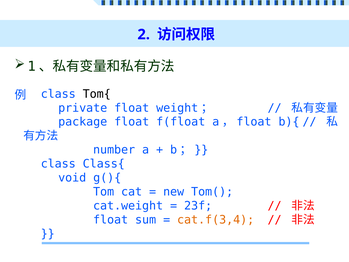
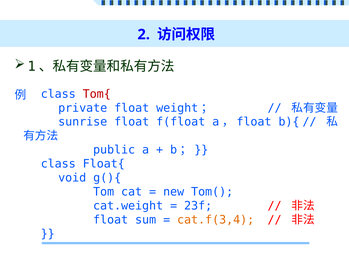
Tom{ colour: black -> red
package: package -> sunrise
number: number -> public
Class{: Class{ -> Float{
